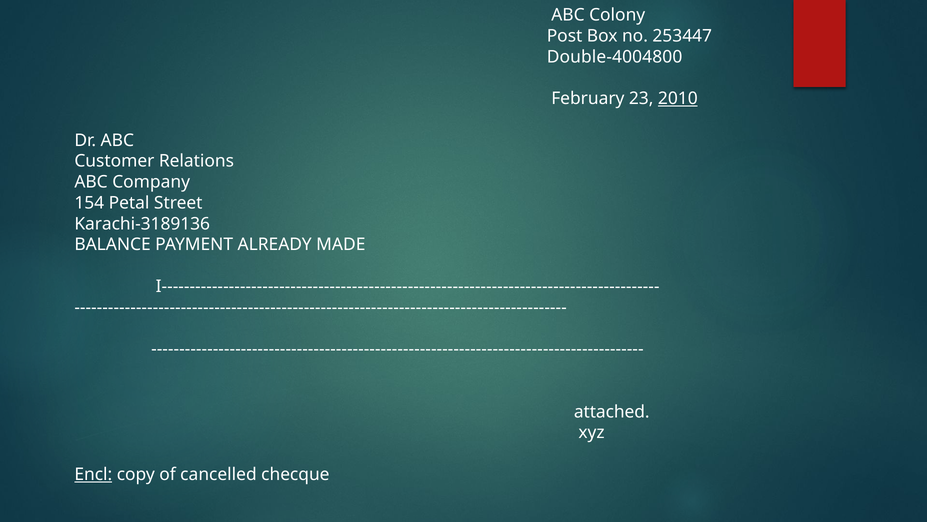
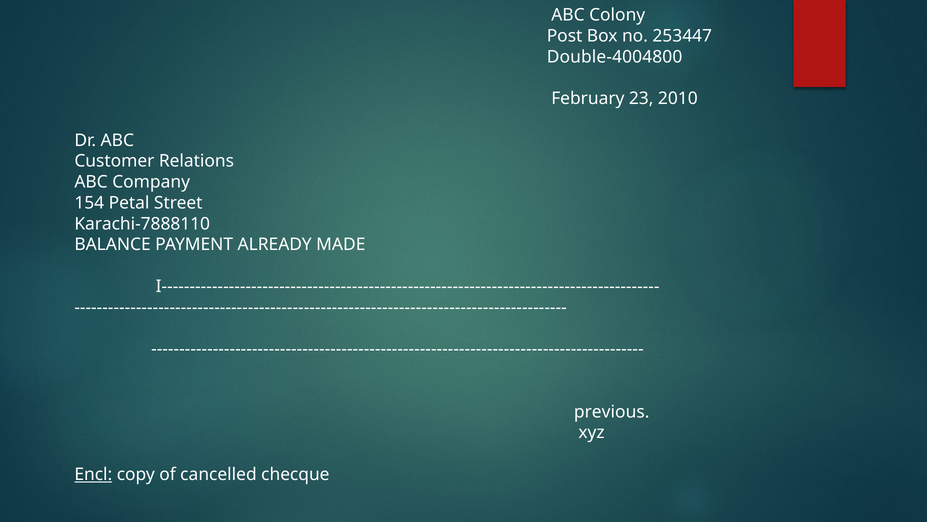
2010 underline: present -> none
Karachi-3189136: Karachi-3189136 -> Karachi-7888110
attached: attached -> previous
